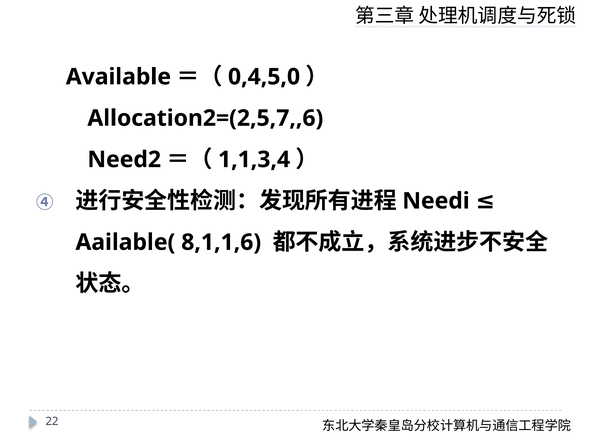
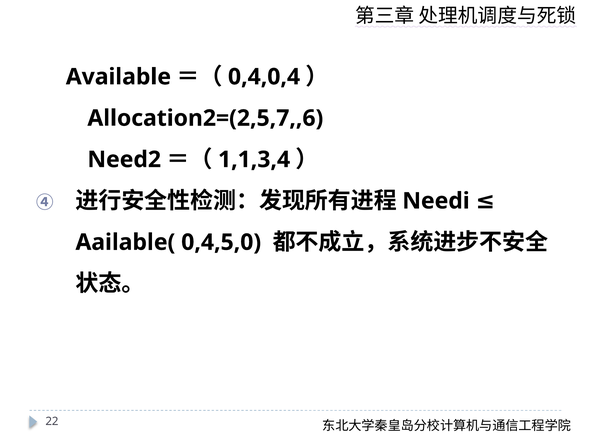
0,4,5,0: 0,4,5,0 -> 0,4,0,4
8,1,1,6: 8,1,1,6 -> 0,4,5,0
